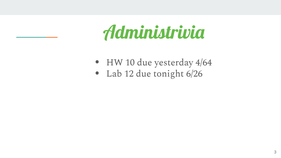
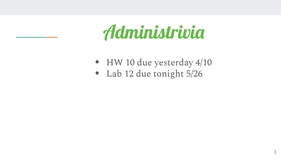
4/64: 4/64 -> 4/10
6/26: 6/26 -> 5/26
